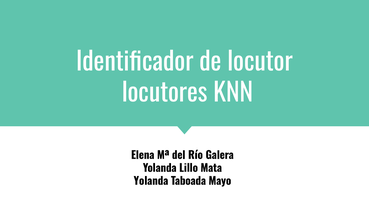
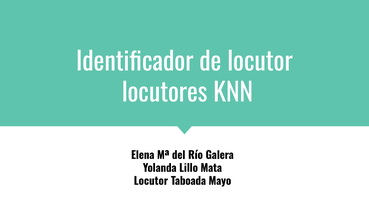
Yolanda at (151, 181): Yolanda -> Locutor
